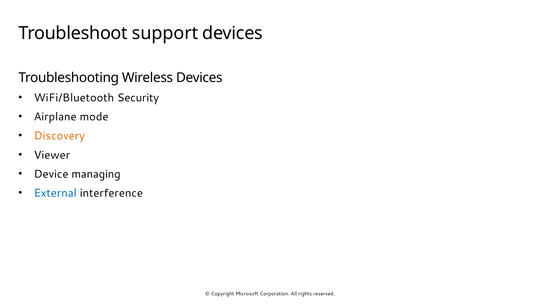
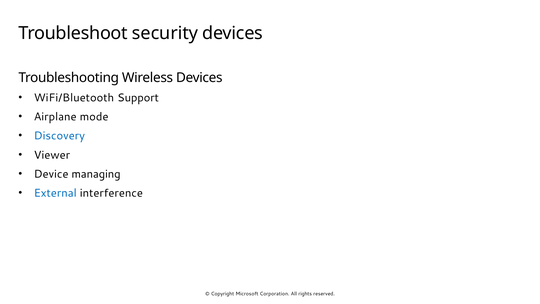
support: support -> security
Security: Security -> Support
Discovery colour: orange -> blue
